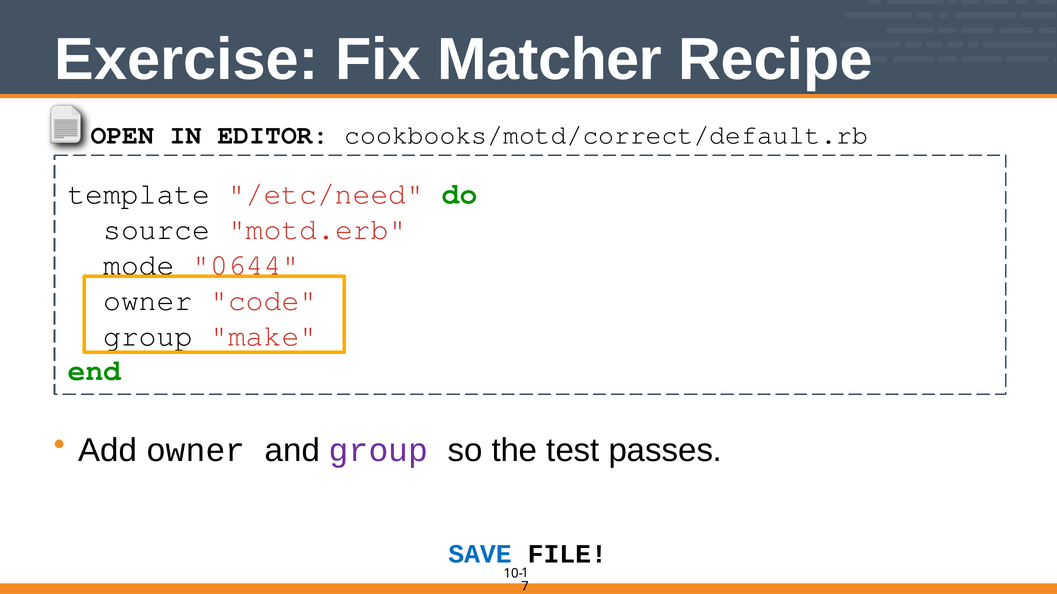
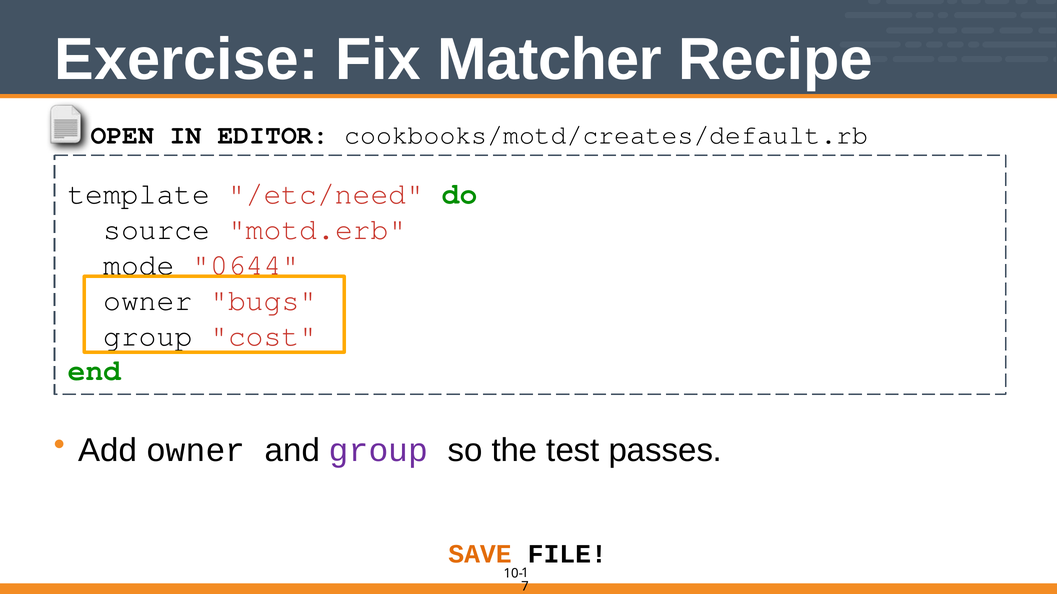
cookbooks/motd/correct/default.rb: cookbooks/motd/correct/default.rb -> cookbooks/motd/creates/default.rb
code: code -> bugs
make: make -> cost
SAVE colour: blue -> orange
